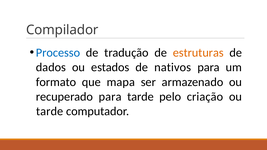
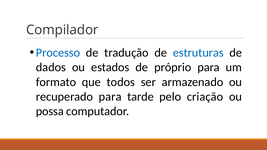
estruturas colour: orange -> blue
nativos: nativos -> próprio
mapa: mapa -> todos
tarde at (50, 111): tarde -> possa
